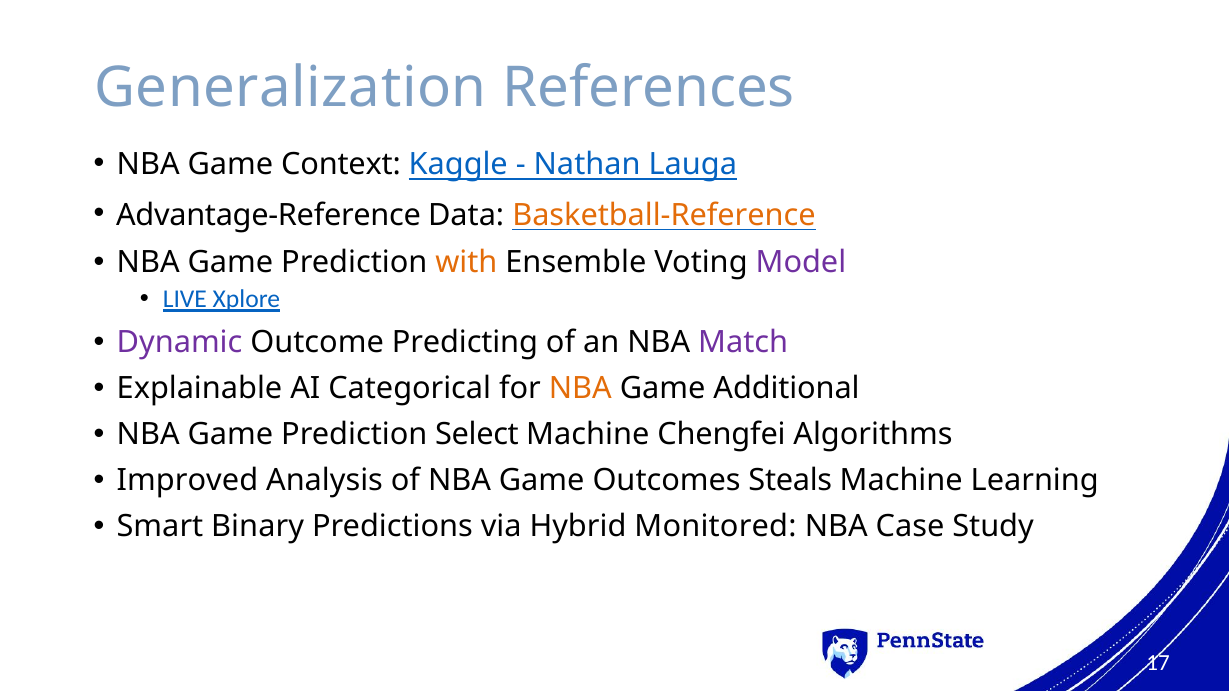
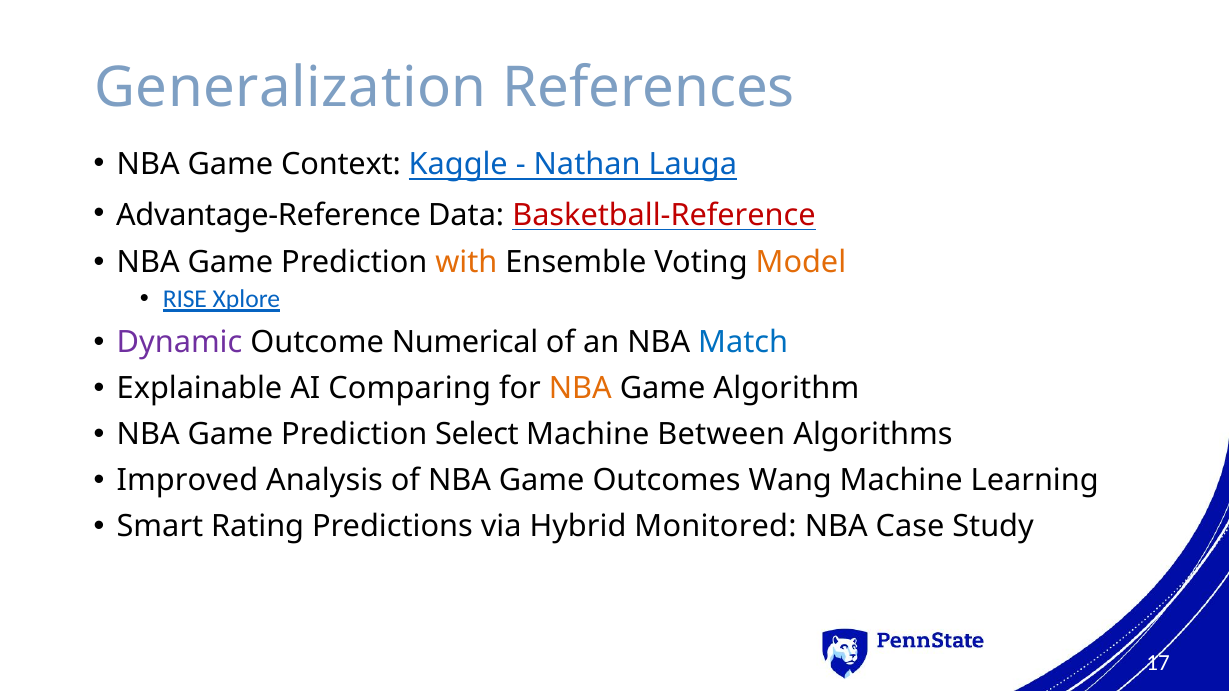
Basketball-Reference colour: orange -> red
Model colour: purple -> orange
LIVE: LIVE -> RISE
Predicting: Predicting -> Numerical
Match colour: purple -> blue
Categorical: Categorical -> Comparing
Additional: Additional -> Algorithm
Chengfei: Chengfei -> Between
Steals: Steals -> Wang
Binary: Binary -> Rating
